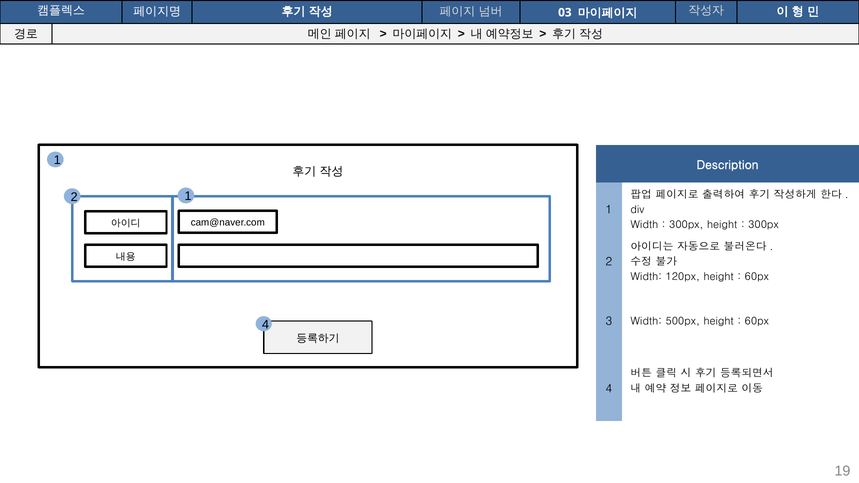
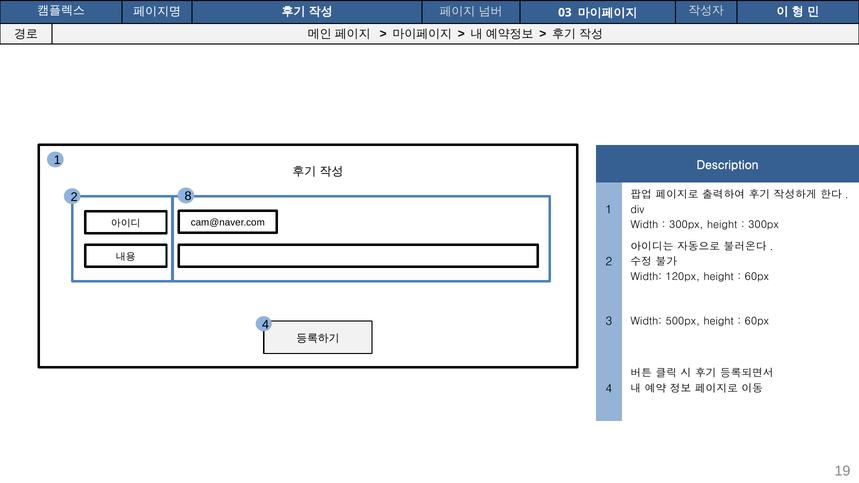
2 1: 1 -> 8
